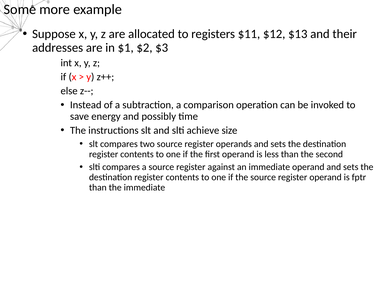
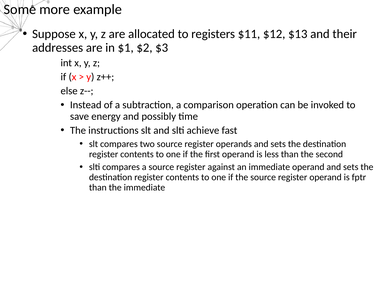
size: size -> fast
